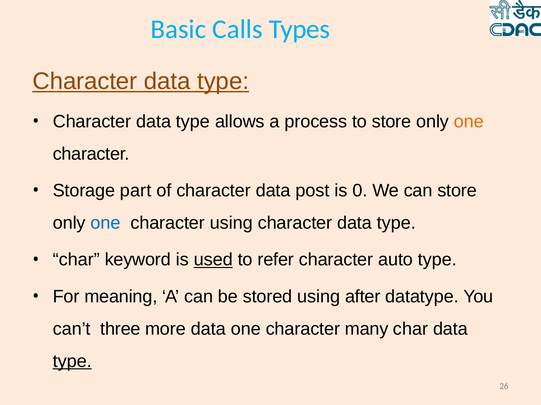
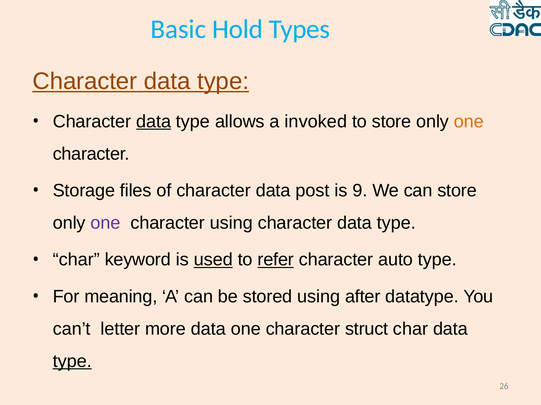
Calls: Calls -> Hold
data at (154, 122) underline: none -> present
process: process -> invoked
part: part -> files
0: 0 -> 9
one at (106, 223) colour: blue -> purple
refer underline: none -> present
three: three -> letter
many: many -> struct
